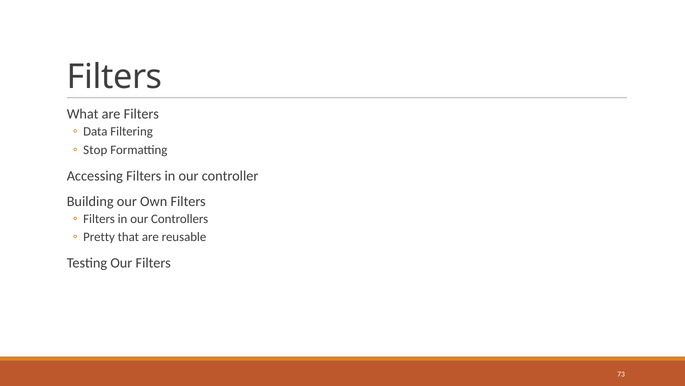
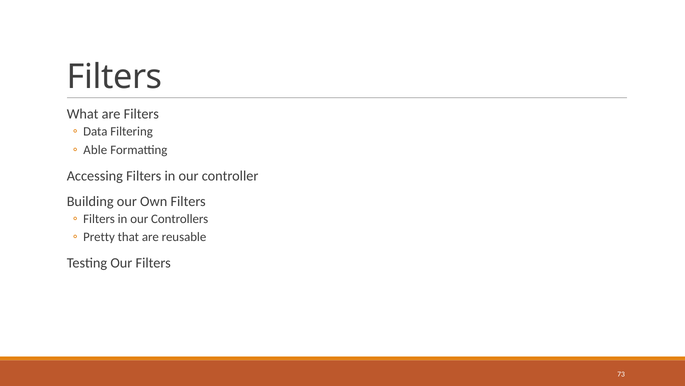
Stop: Stop -> Able
